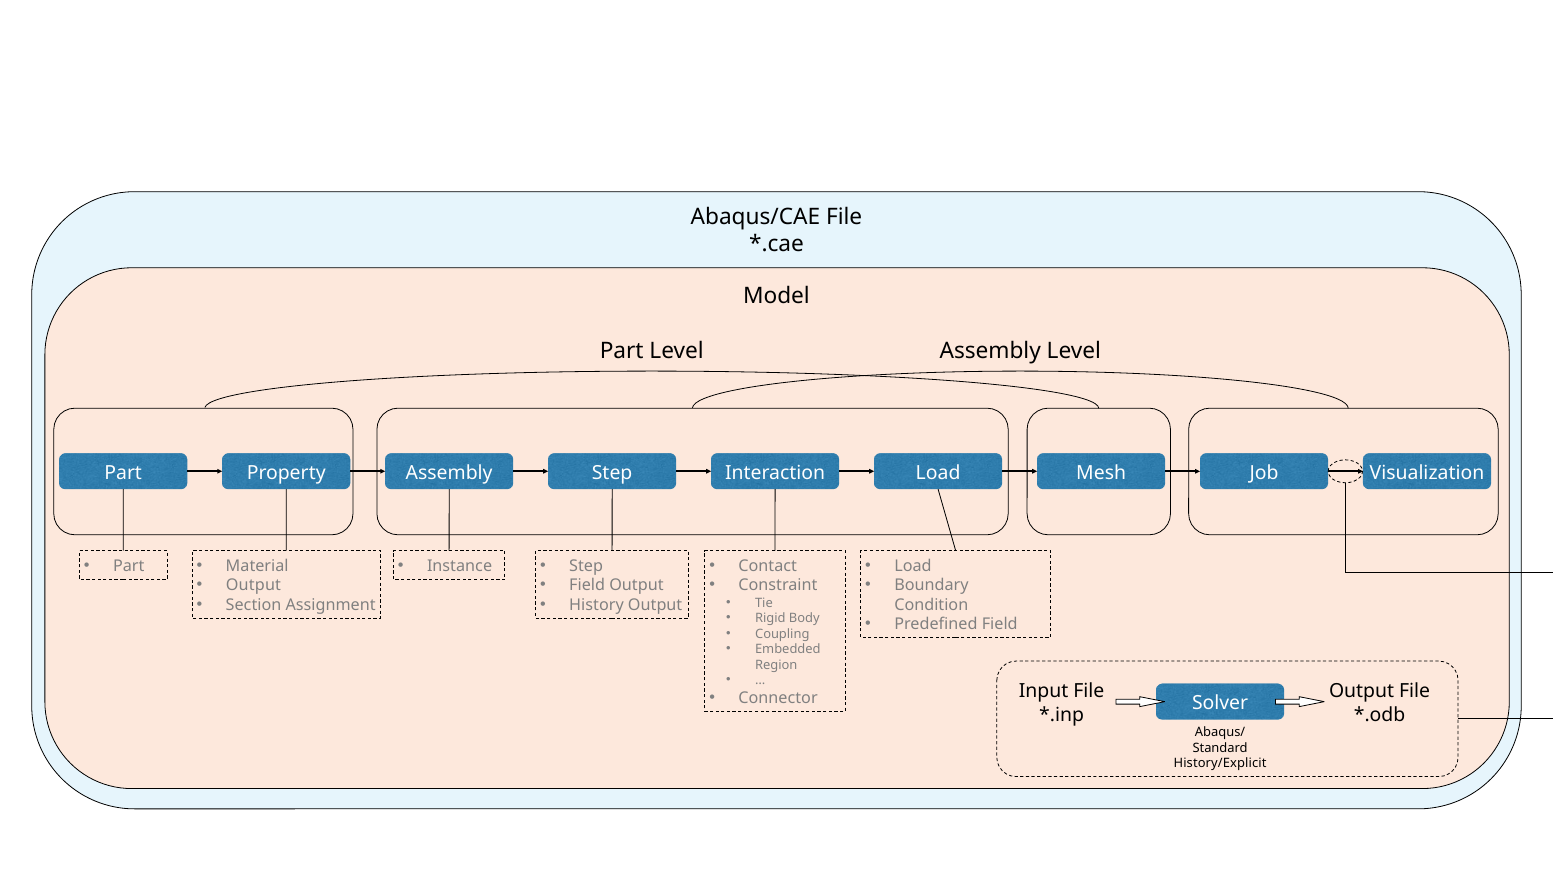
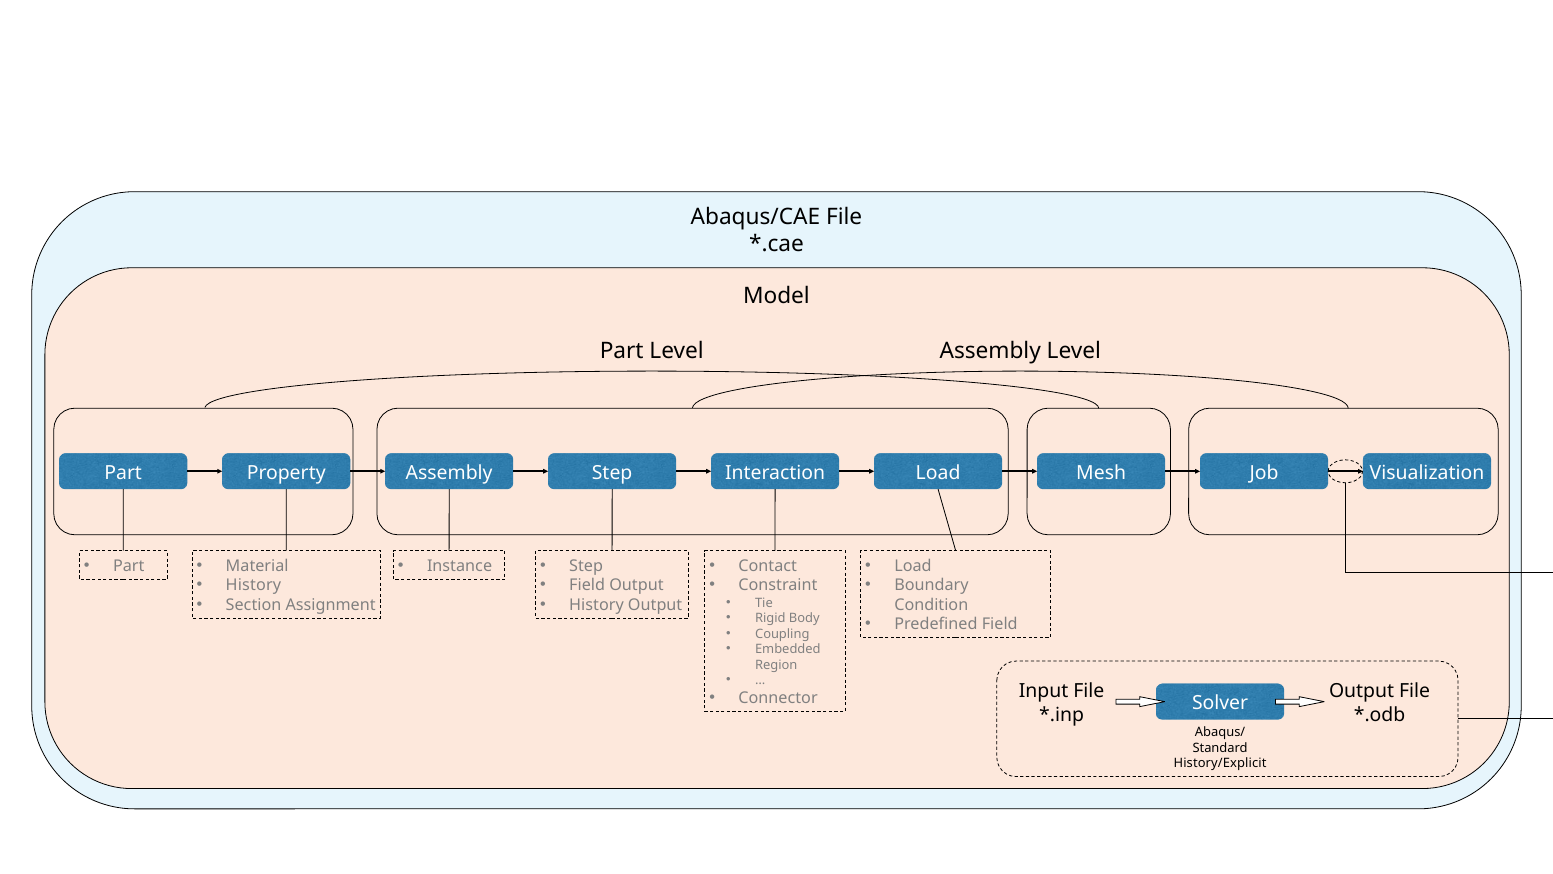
Output at (253, 585): Output -> History
